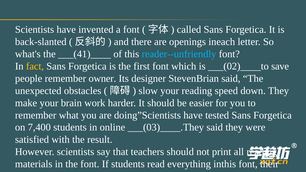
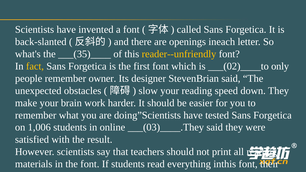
___(41)____: ___(41)____ -> ___(35)____
reader--unfriendly colour: light blue -> yellow
save: save -> only
7,400: 7,400 -> 1,006
